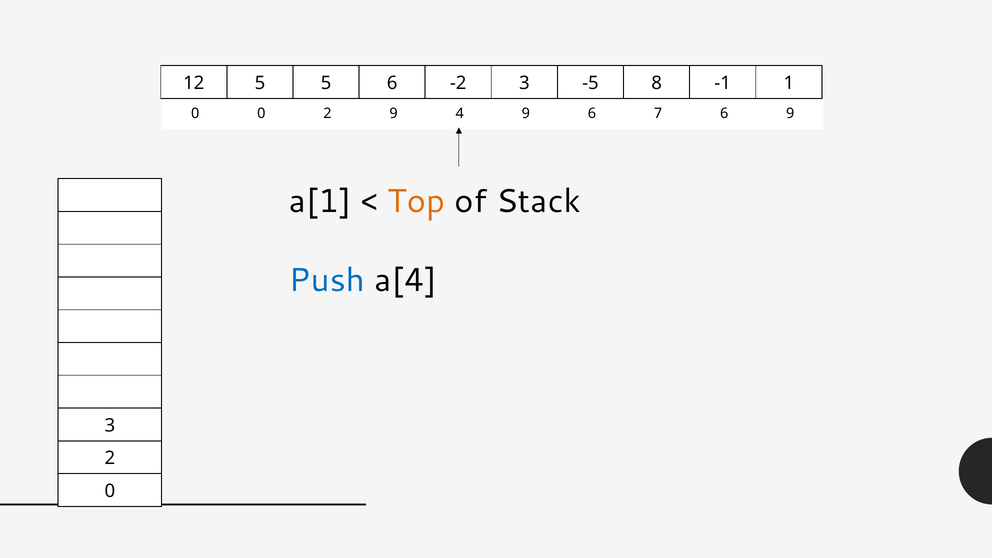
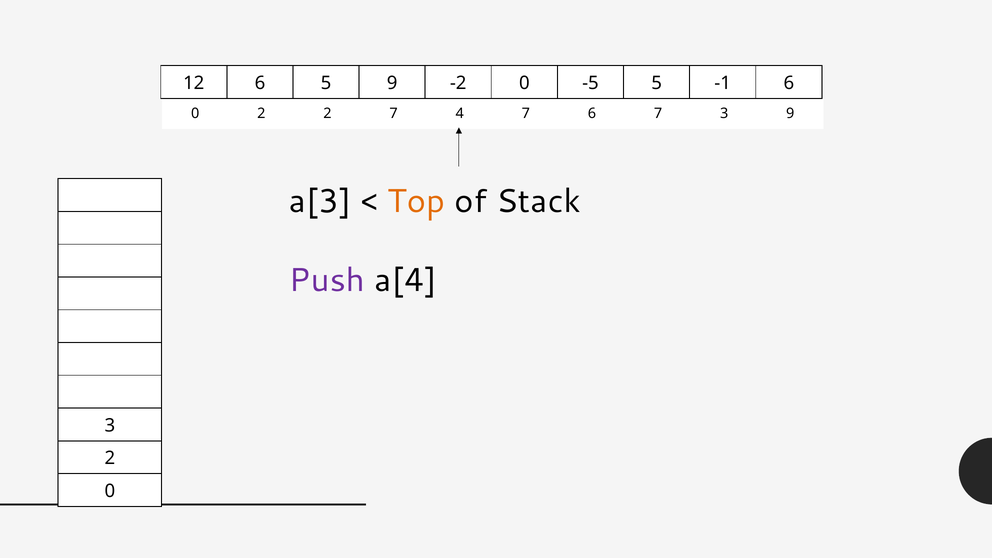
12 5: 5 -> 6
5 6: 6 -> 9
-2 3: 3 -> 0
-5 8: 8 -> 5
-1 1: 1 -> 6
0 0: 0 -> 2
2 9: 9 -> 7
4 9: 9 -> 7
7 6: 6 -> 3
a[1: a[1 -> a[3
Push colour: blue -> purple
